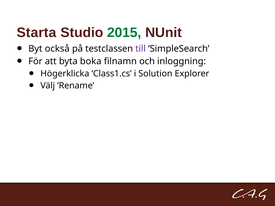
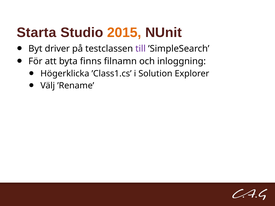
2015 colour: green -> orange
också: också -> driver
boka: boka -> finns
